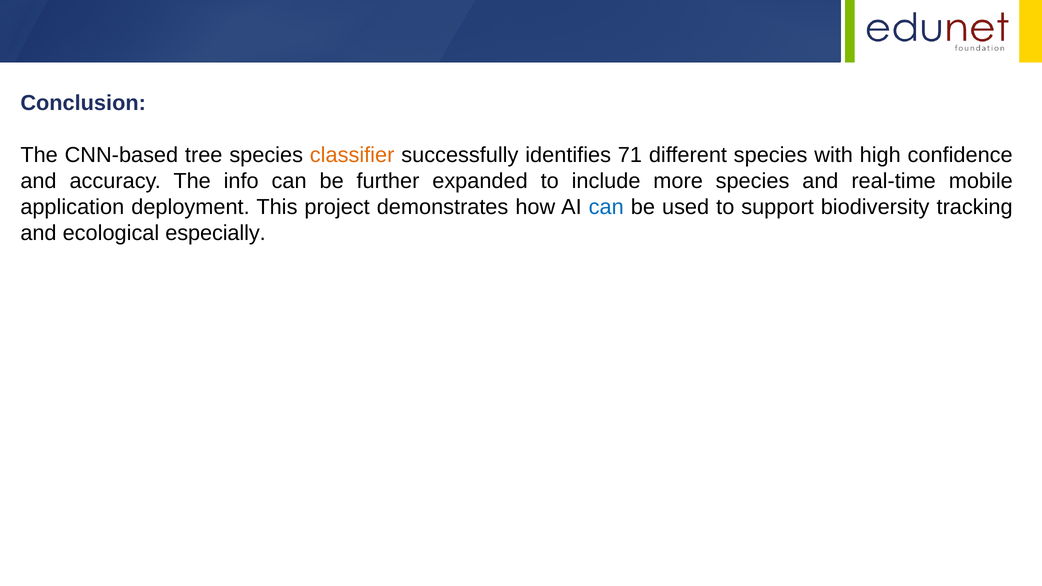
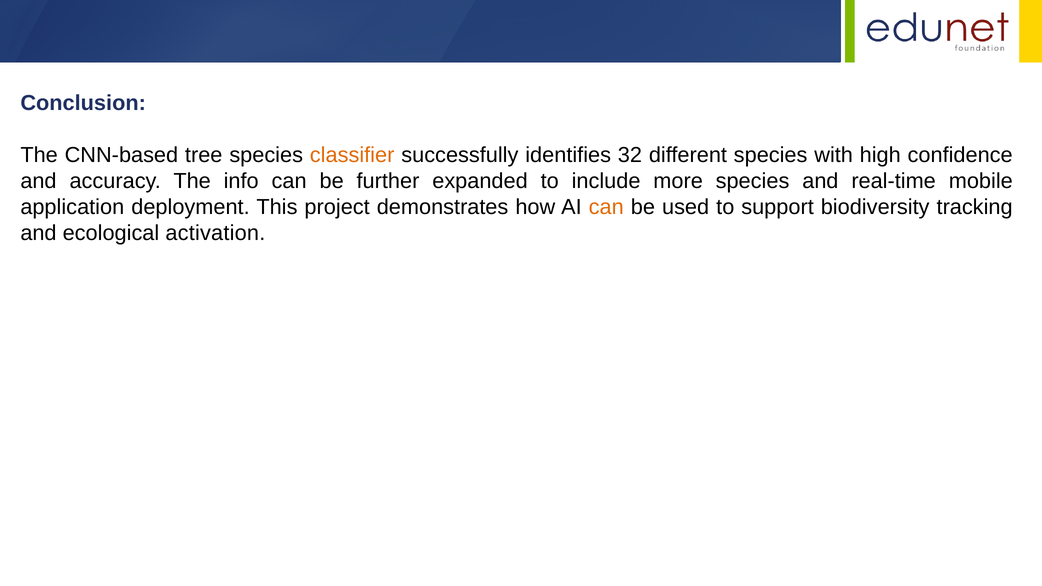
71: 71 -> 32
can at (606, 207) colour: blue -> orange
especially: especially -> activation
